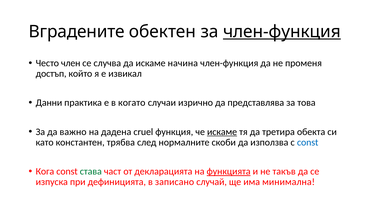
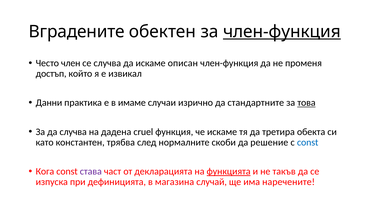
начина: начина -> описан
когато: когато -> имаме
представлява: представлява -> стандартните
това underline: none -> present
да важно: важно -> случва
искаме at (222, 131) underline: present -> none
използва: използва -> решение
става colour: green -> purple
записано: записано -> магазина
минимална: минимална -> наречените
